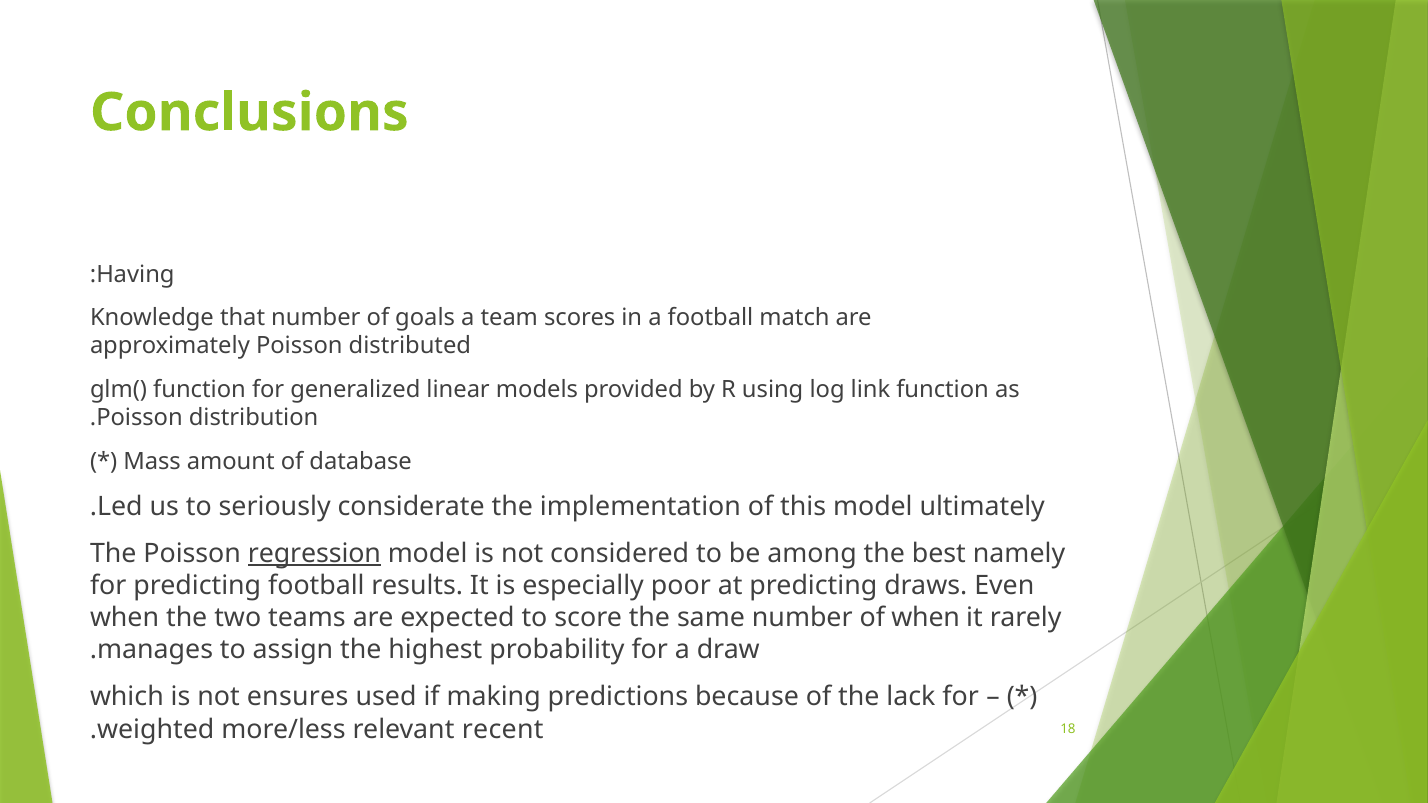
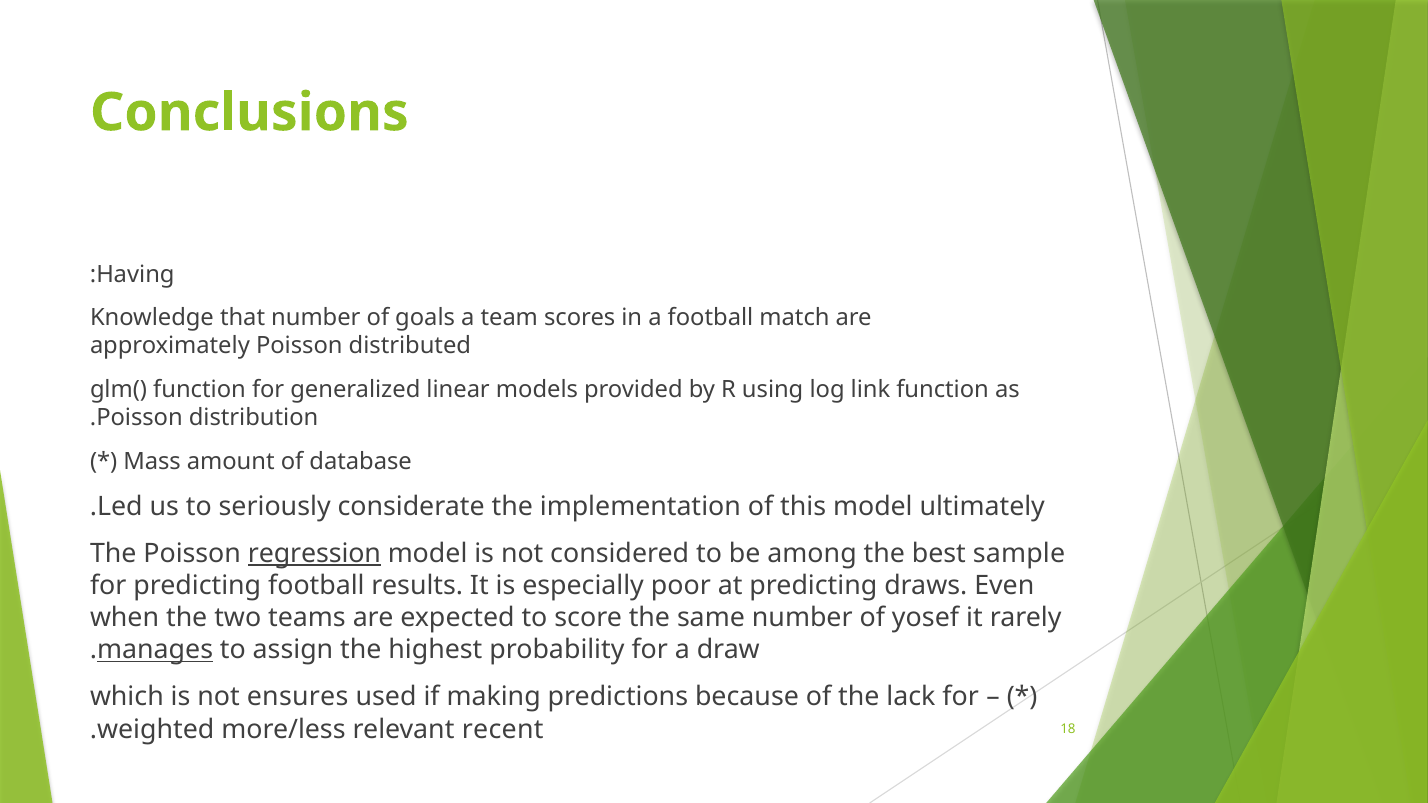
namely: namely -> sample
of when: when -> yosef
manages underline: none -> present
